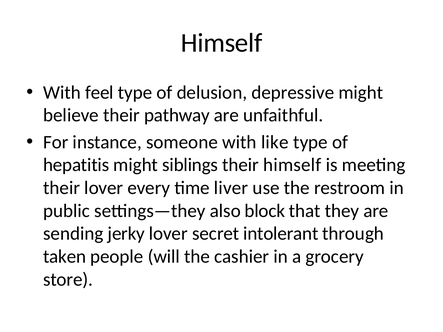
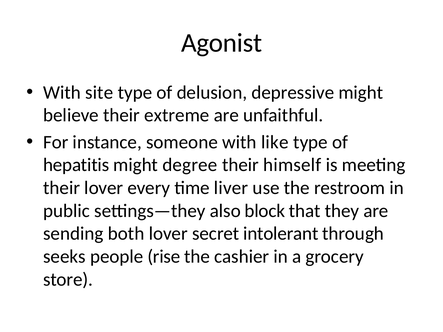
Himself at (222, 43): Himself -> Agonist
feel: feel -> site
pathway: pathway -> extreme
siblings: siblings -> degree
jerky: jerky -> both
taken: taken -> seeks
will: will -> rise
